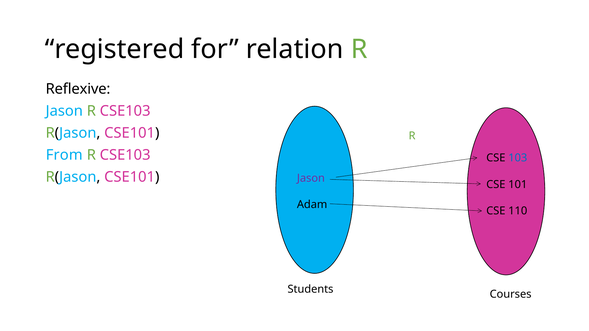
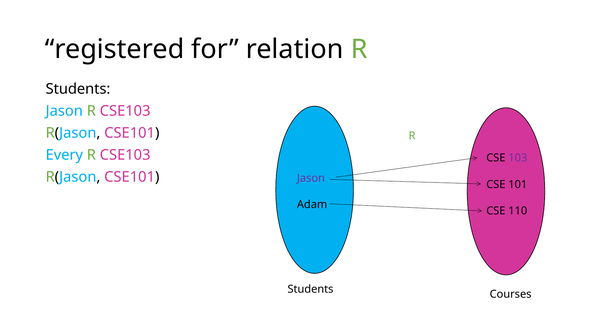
Reflexive at (78, 89): Reflexive -> Students
From: From -> Every
103 colour: blue -> purple
